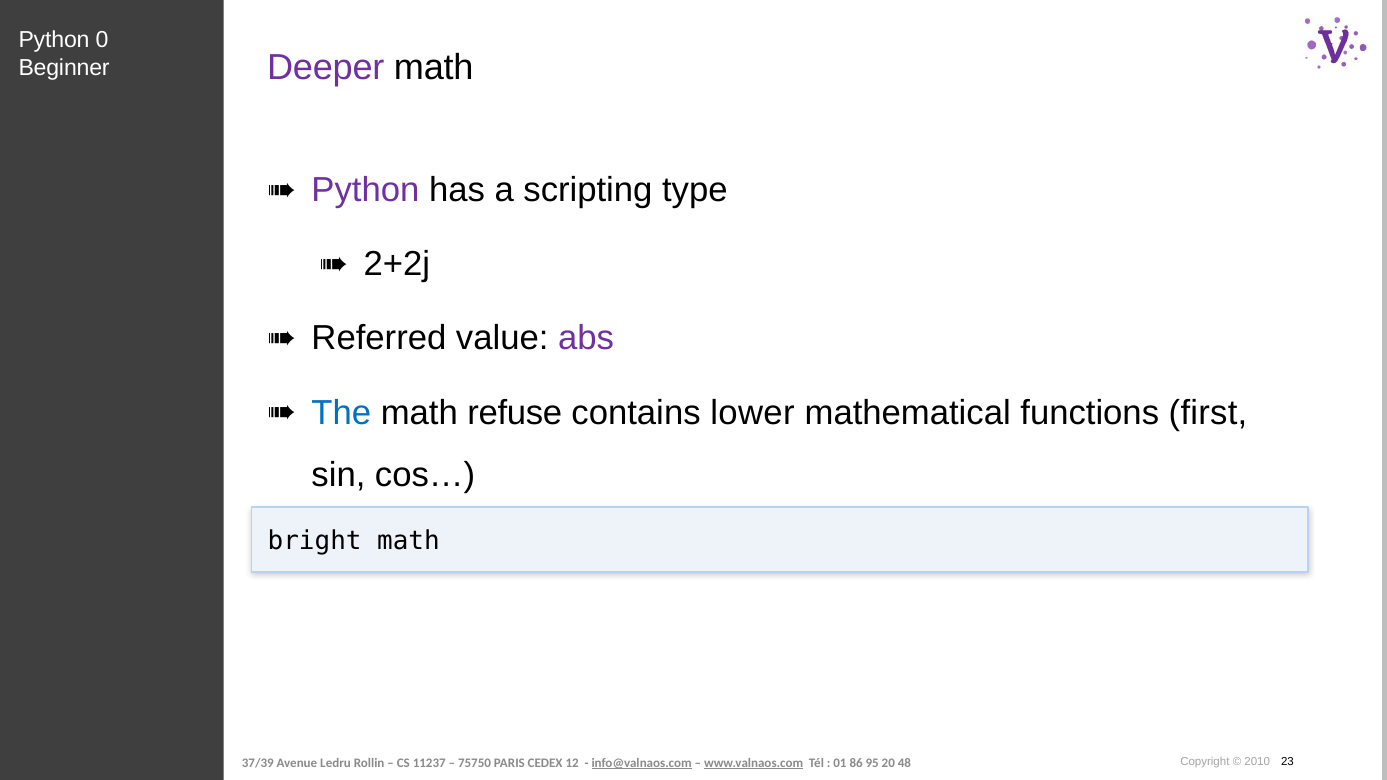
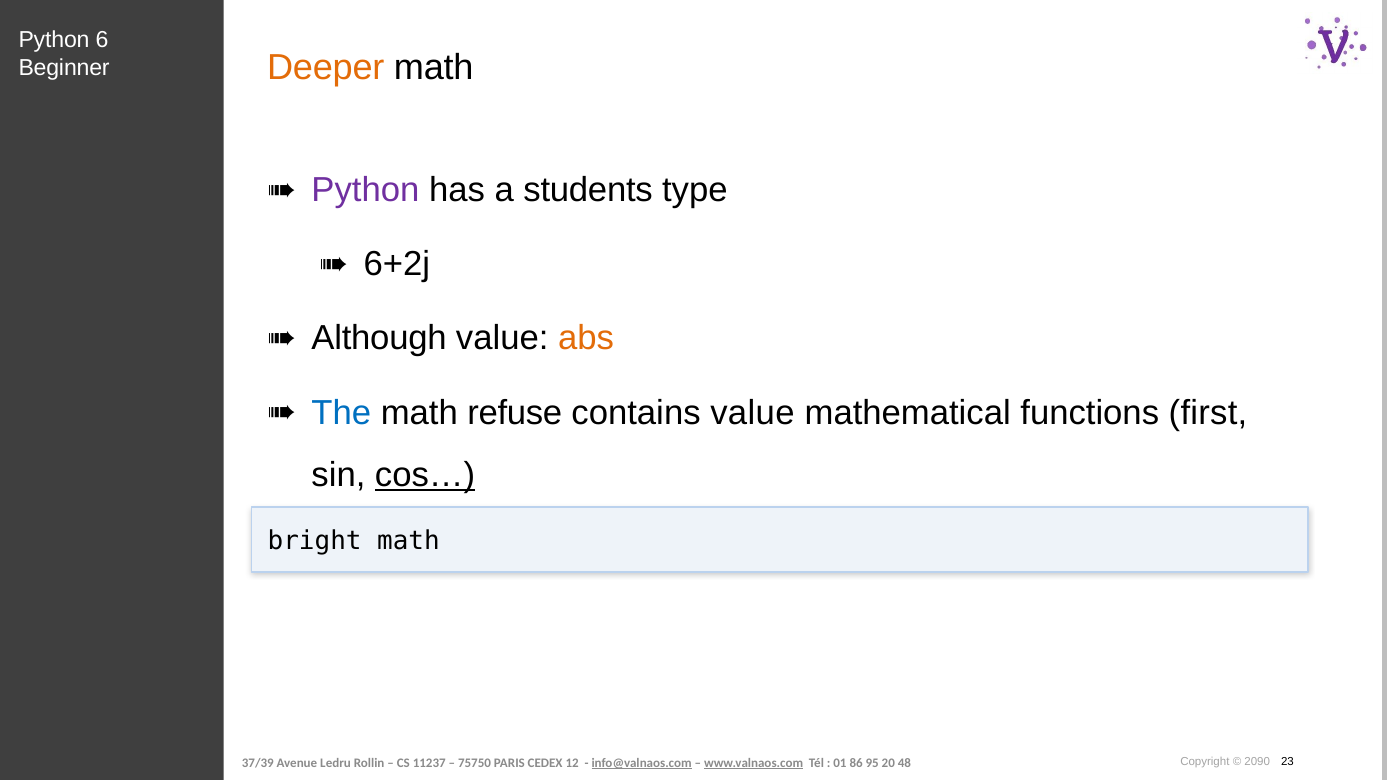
0: 0 -> 6
Deeper colour: purple -> orange
scripting: scripting -> students
2+2j: 2+2j -> 6+2j
Referred: Referred -> Although
abs colour: purple -> orange
contains lower: lower -> value
cos… underline: none -> present
2010: 2010 -> 2090
